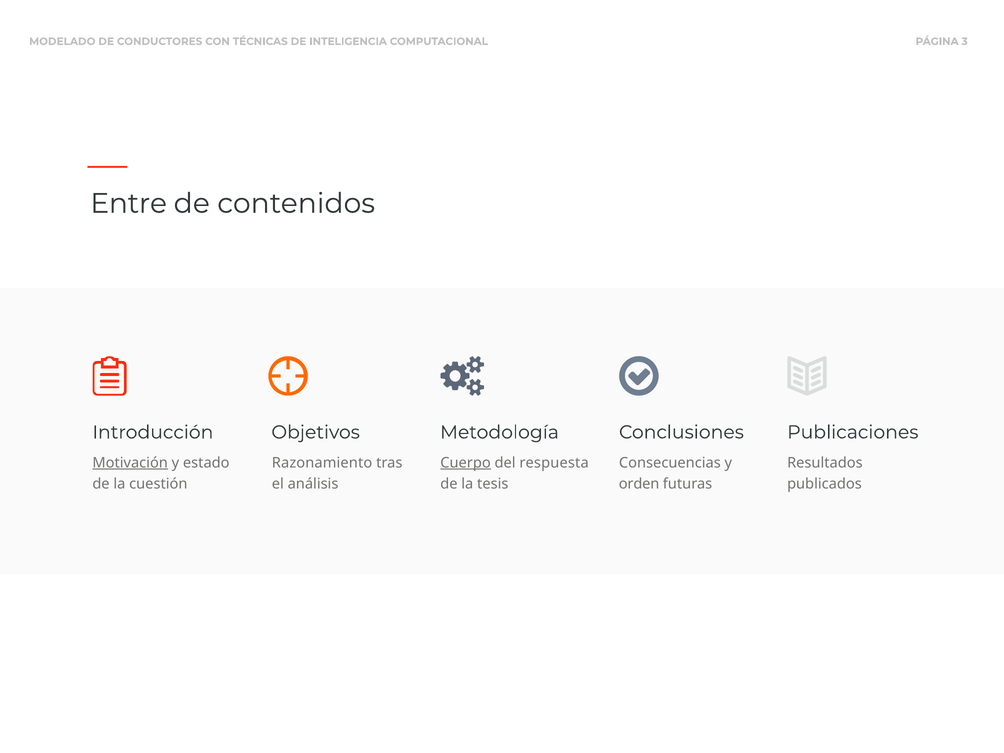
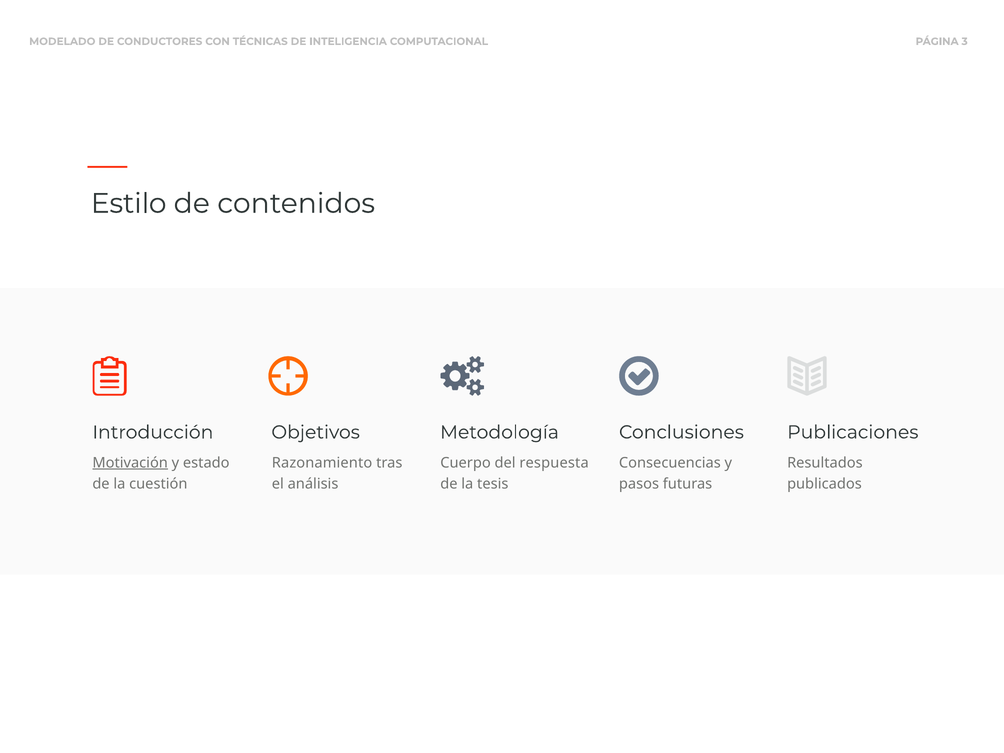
Entre: Entre -> Estilo
Cuerpo underline: present -> none
orden: orden -> pasos
